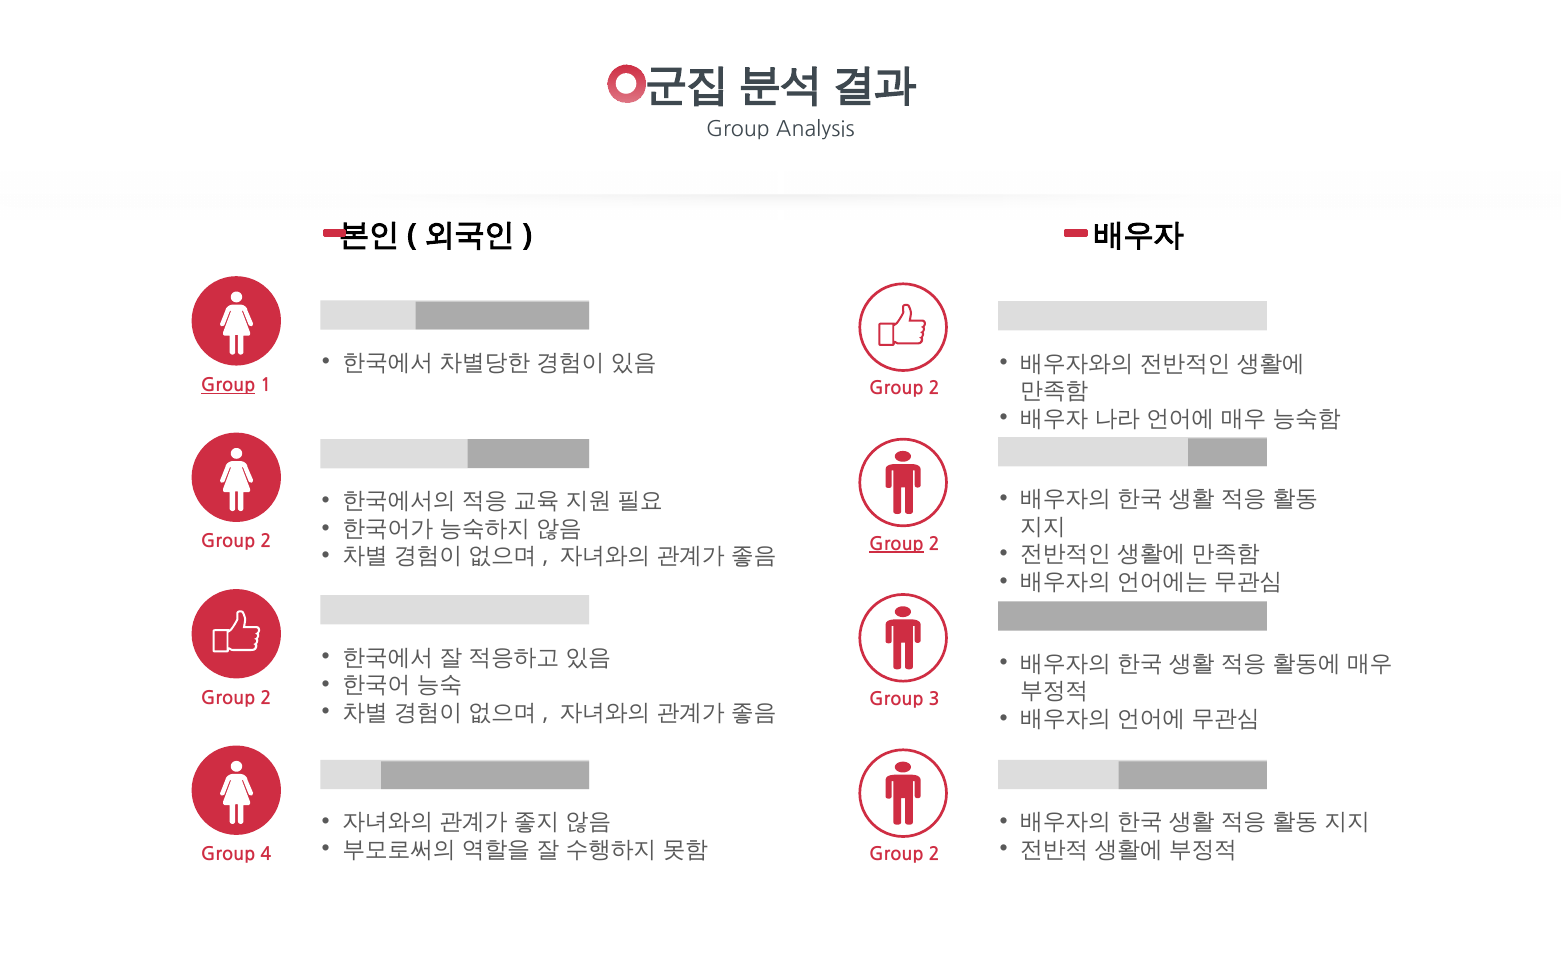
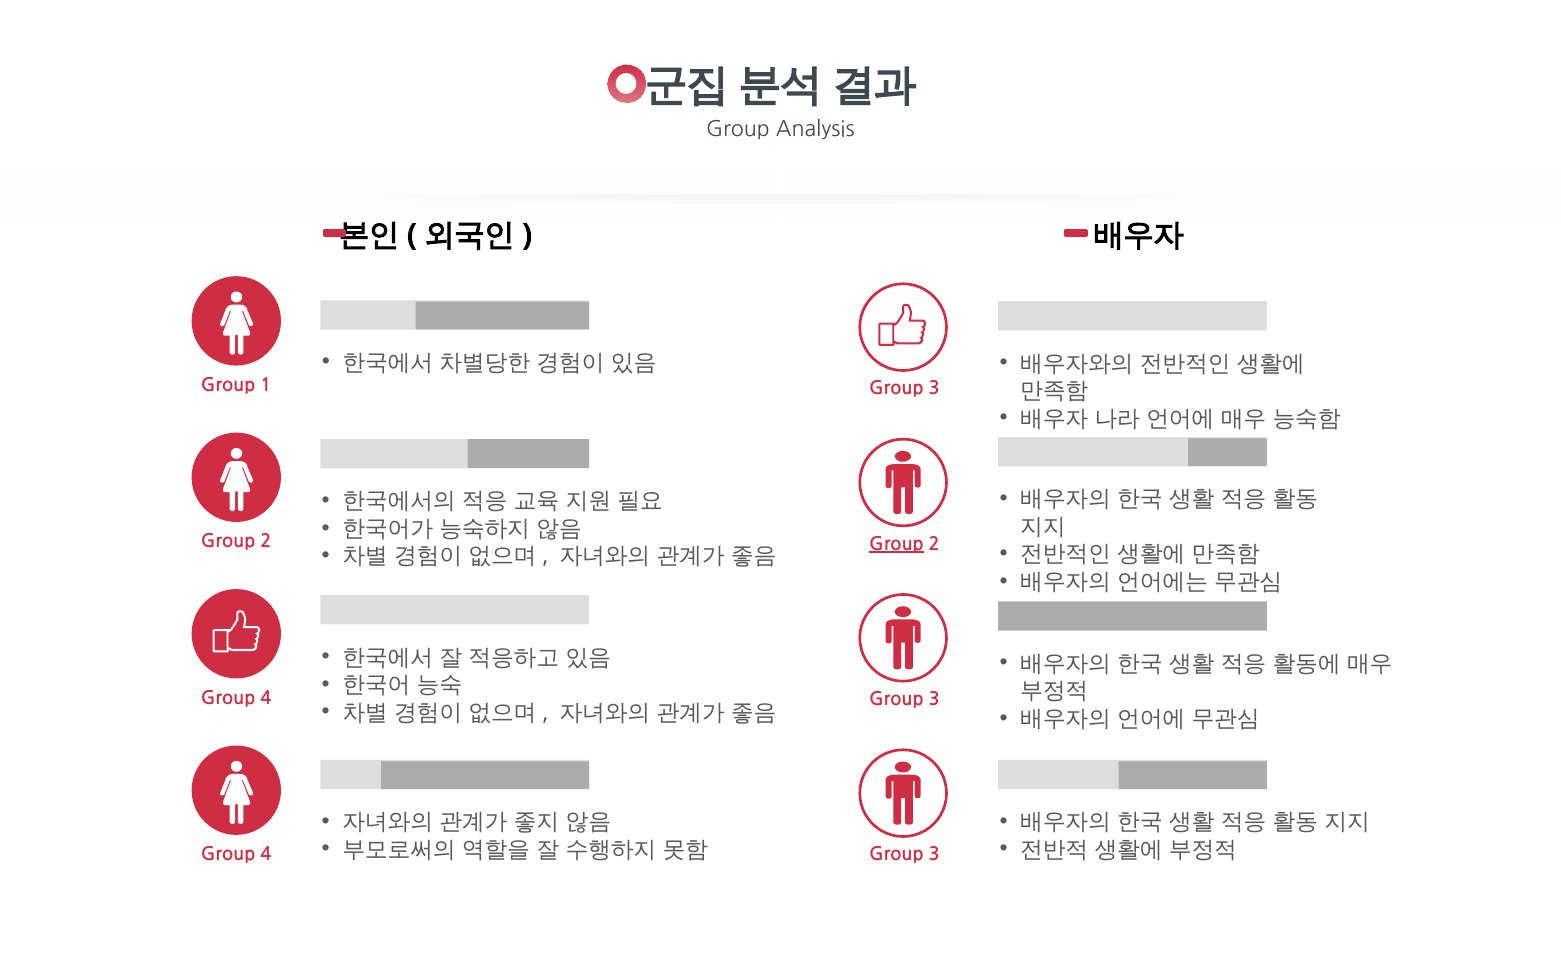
Group at (228, 385) underline: present -> none
2 at (934, 389): 2 -> 3
2 at (266, 698): 2 -> 4
2 at (934, 855): 2 -> 3
